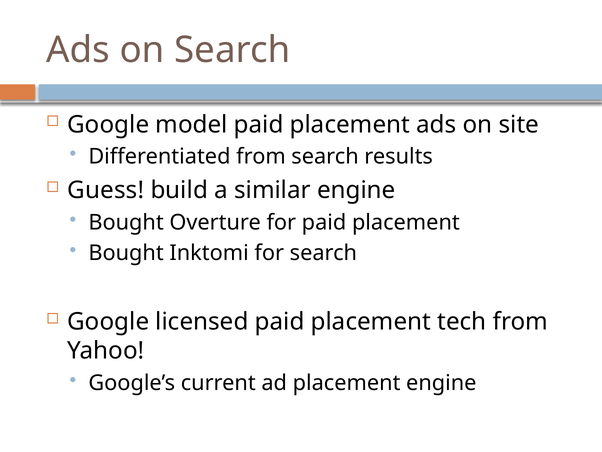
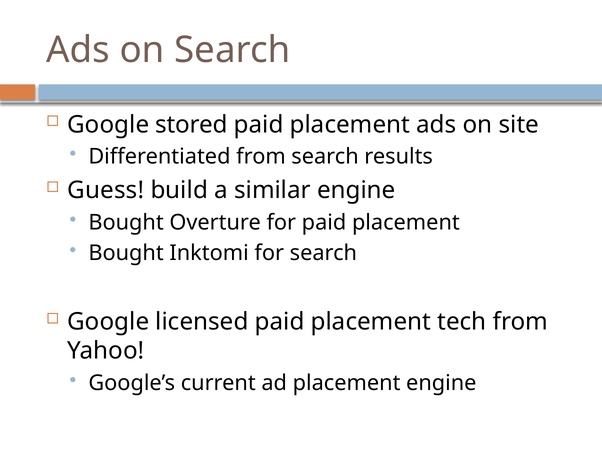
model: model -> stored
